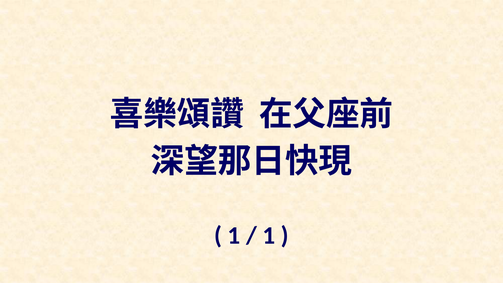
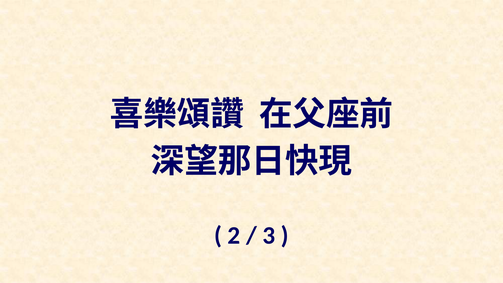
1 at (234, 235): 1 -> 2
1 at (269, 235): 1 -> 3
